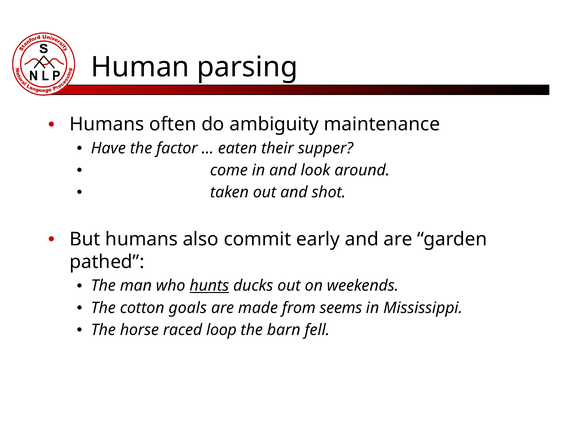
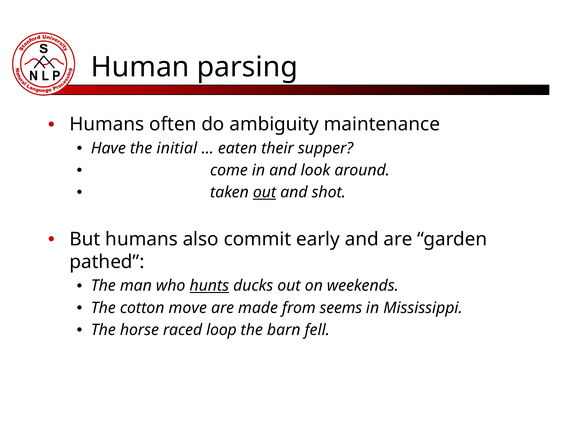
factor: factor -> initial
out at (265, 192) underline: none -> present
goals: goals -> move
